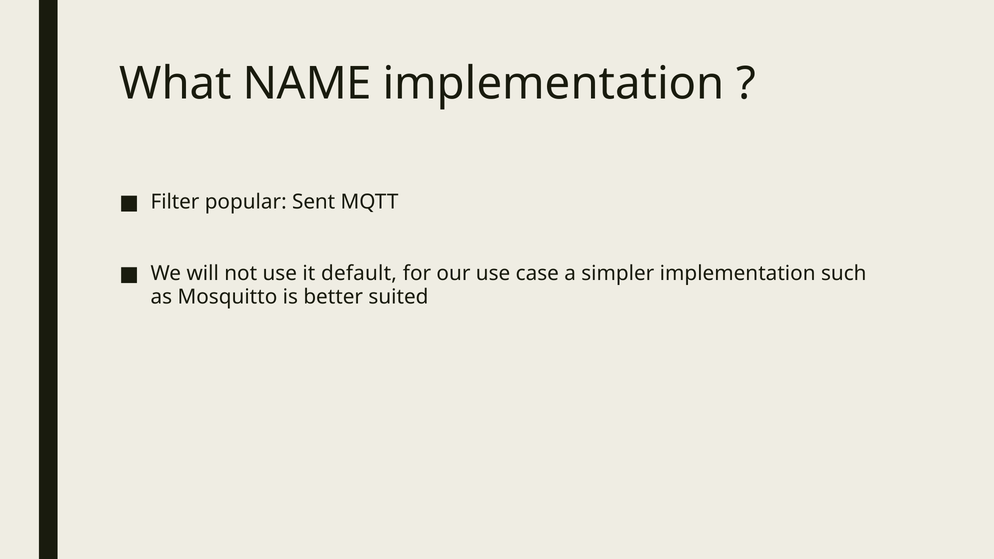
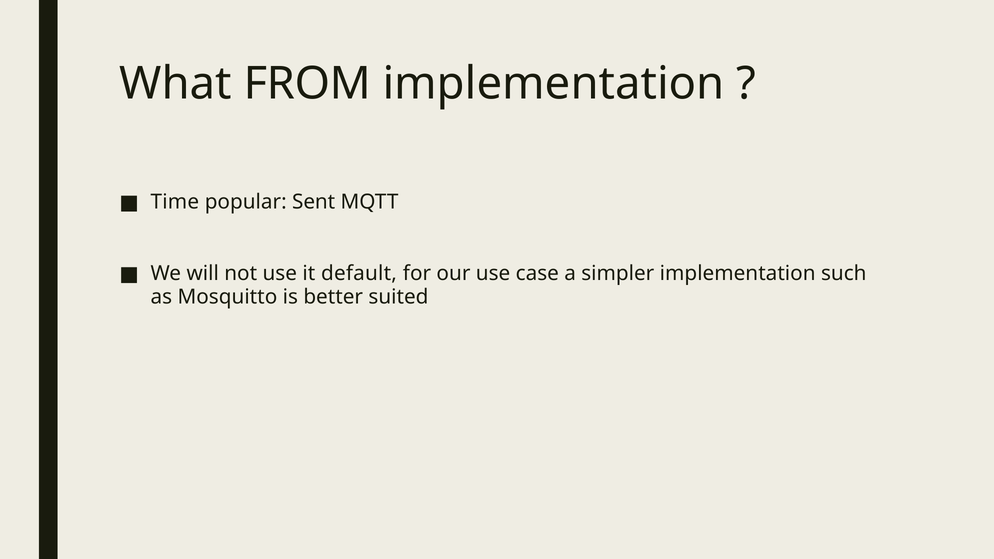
NAME: NAME -> FROM
Filter: Filter -> Time
